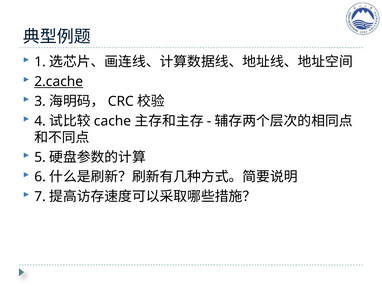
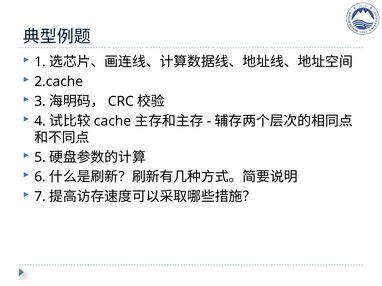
2.cache underline: present -> none
